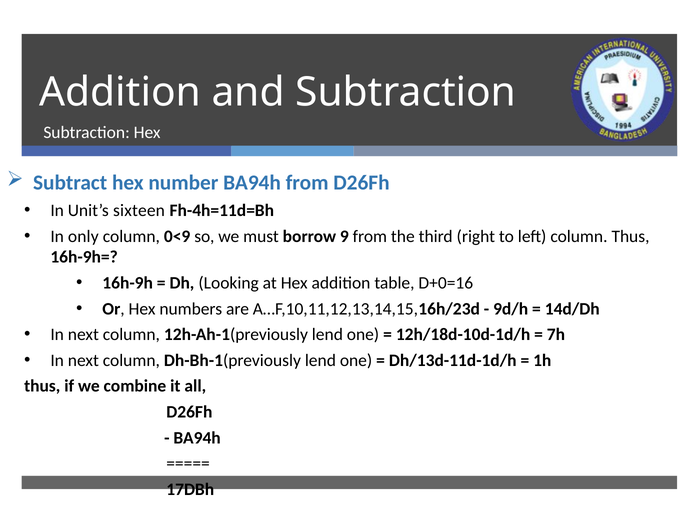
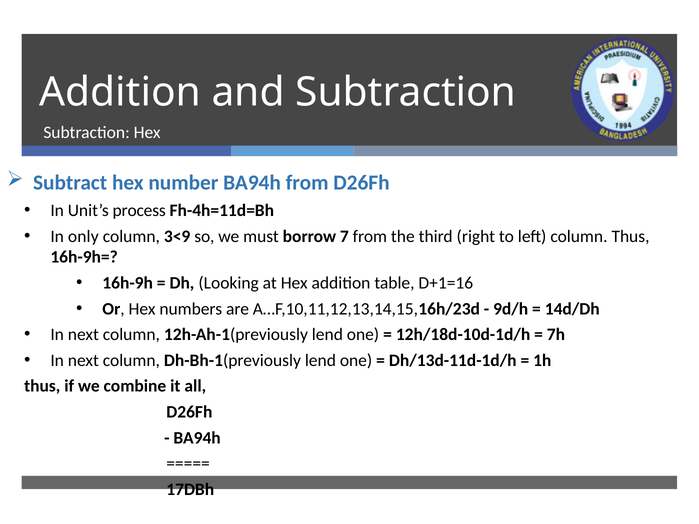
sixteen: sixteen -> process
0<9: 0<9 -> 3<9
9: 9 -> 7
D+0=16: D+0=16 -> D+1=16
